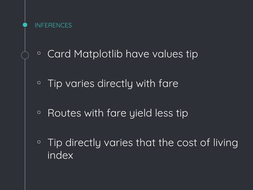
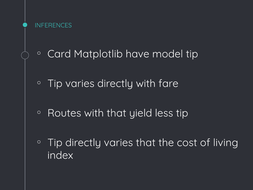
values: values -> model
Routes with fare: fare -> that
